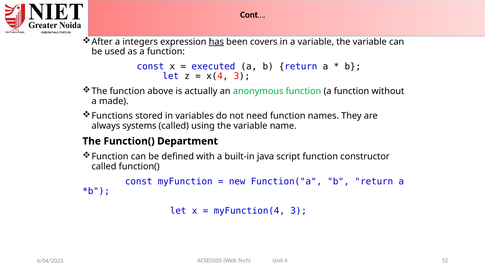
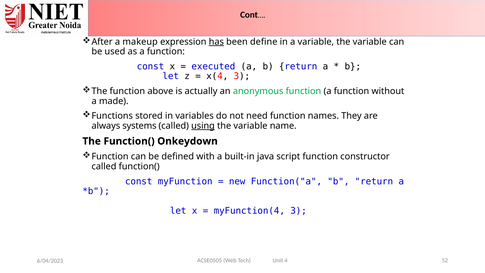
integers: integers -> makeup
covers: covers -> define
using underline: none -> present
Department: Department -> Onkeydown
